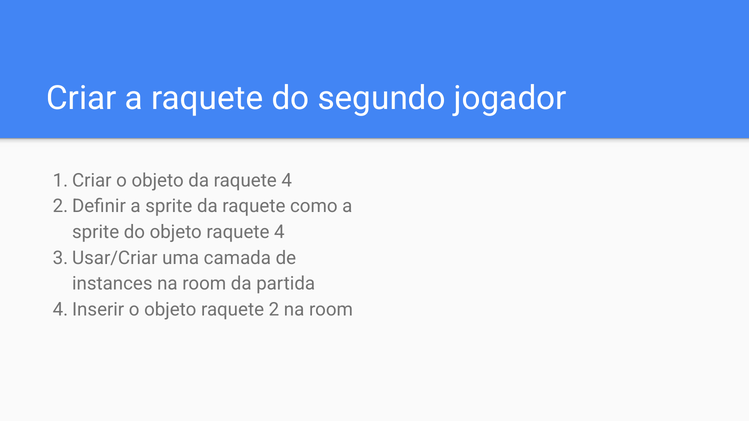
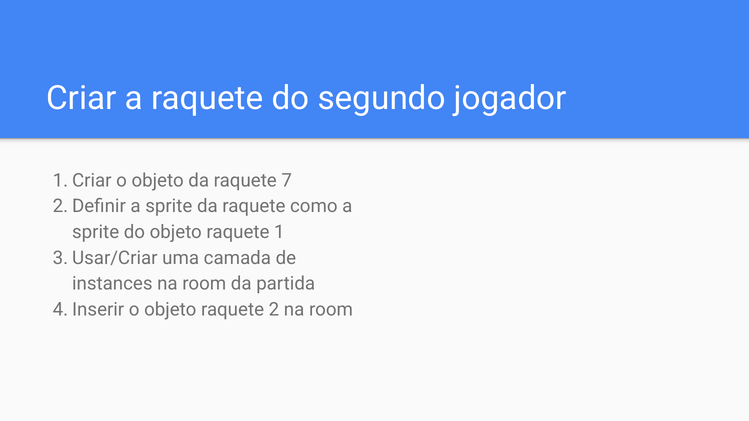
da raquete 4: 4 -> 7
objeto raquete 4: 4 -> 1
